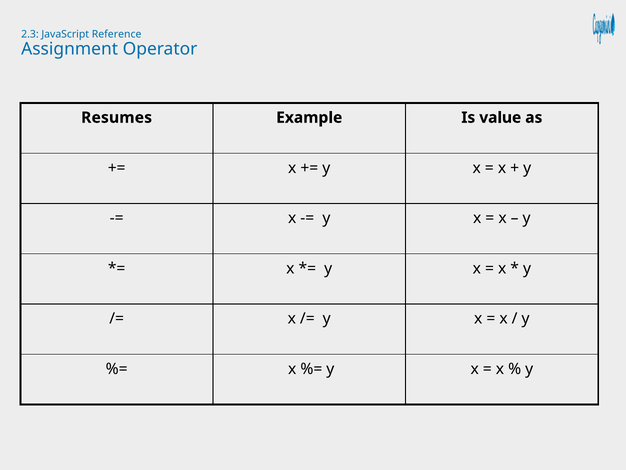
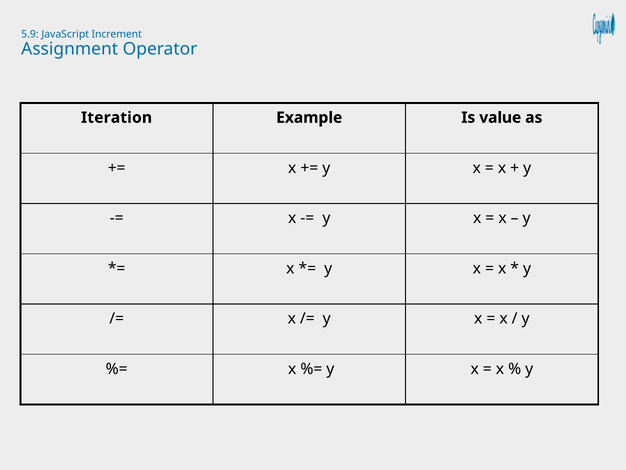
2.3: 2.3 -> 5.9
Reference: Reference -> Increment
Resumes: Resumes -> Iteration
